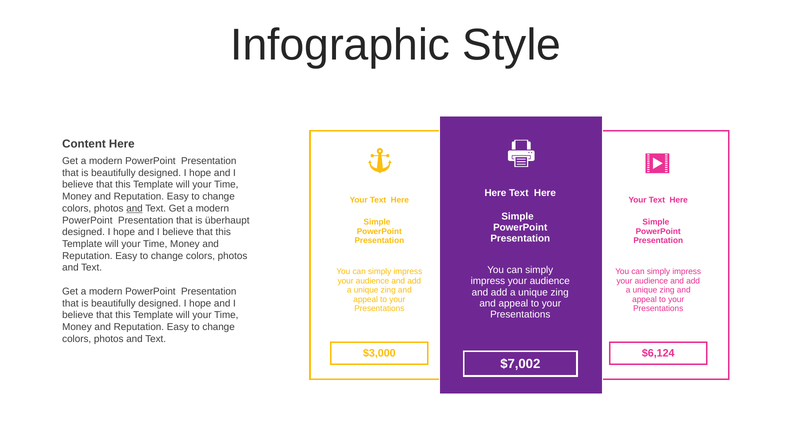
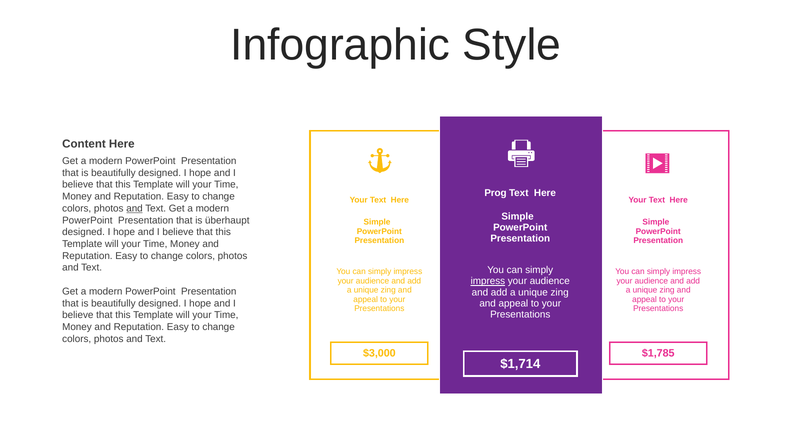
Here at (495, 192): Here -> Prog
impress at (488, 281) underline: none -> present
$6,124: $6,124 -> $1,785
$7,002: $7,002 -> $1,714
